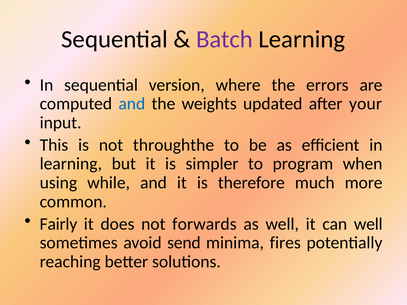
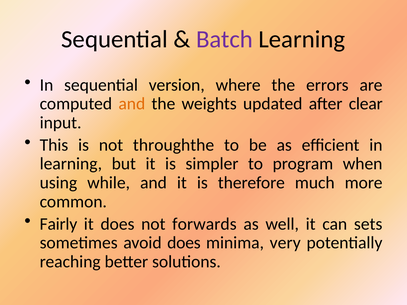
and at (132, 104) colour: blue -> orange
your: your -> clear
can well: well -> sets
avoid send: send -> does
fires: fires -> very
